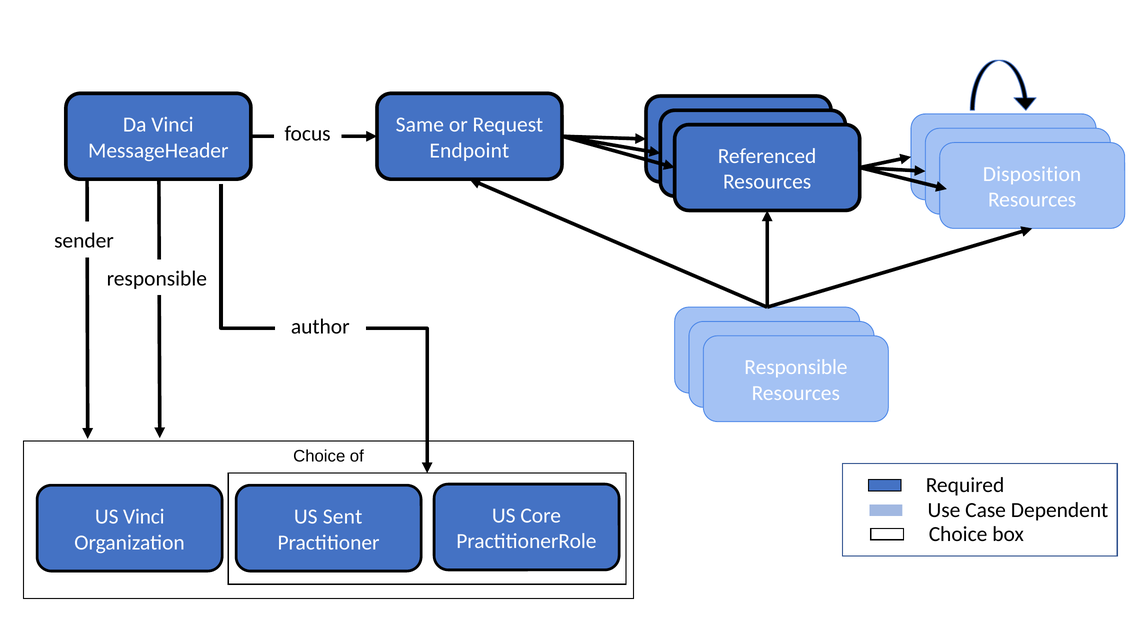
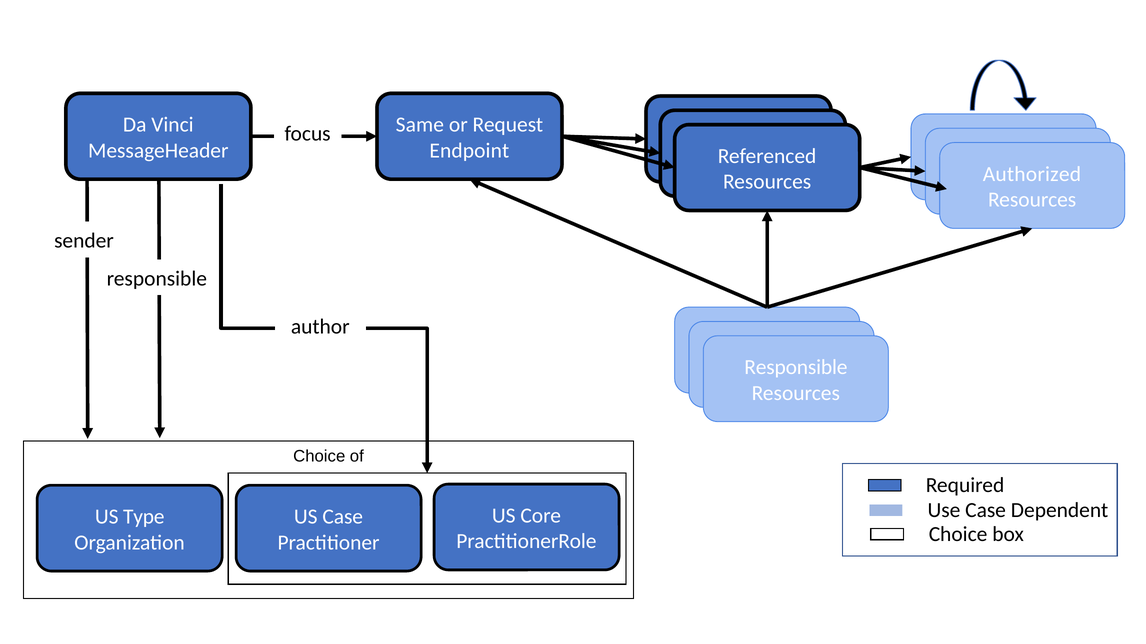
Disposition: Disposition -> Authorized
US Vinci: Vinci -> Type
US Sent: Sent -> Case
